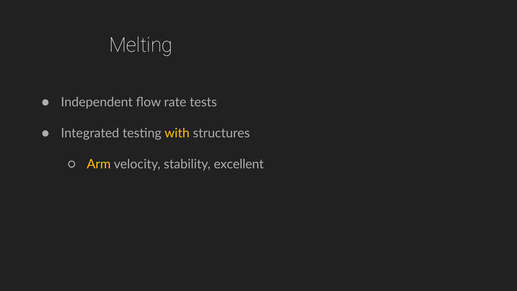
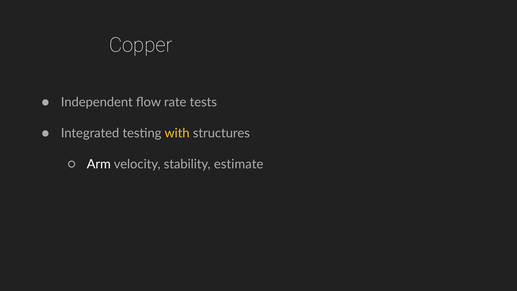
Melting: Melting -> Copper
Arm colour: yellow -> white
excellent: excellent -> estimate
